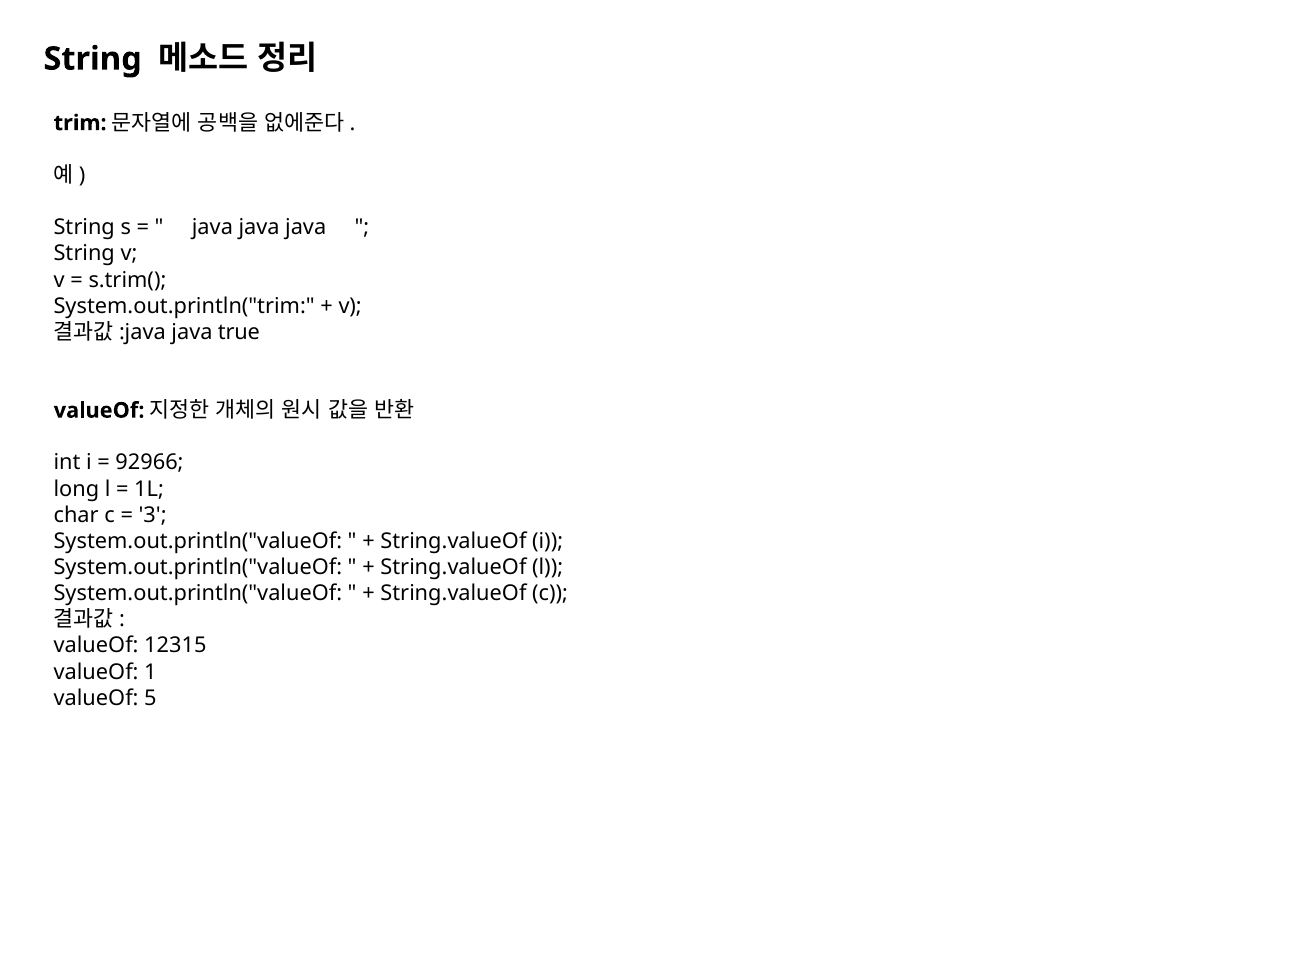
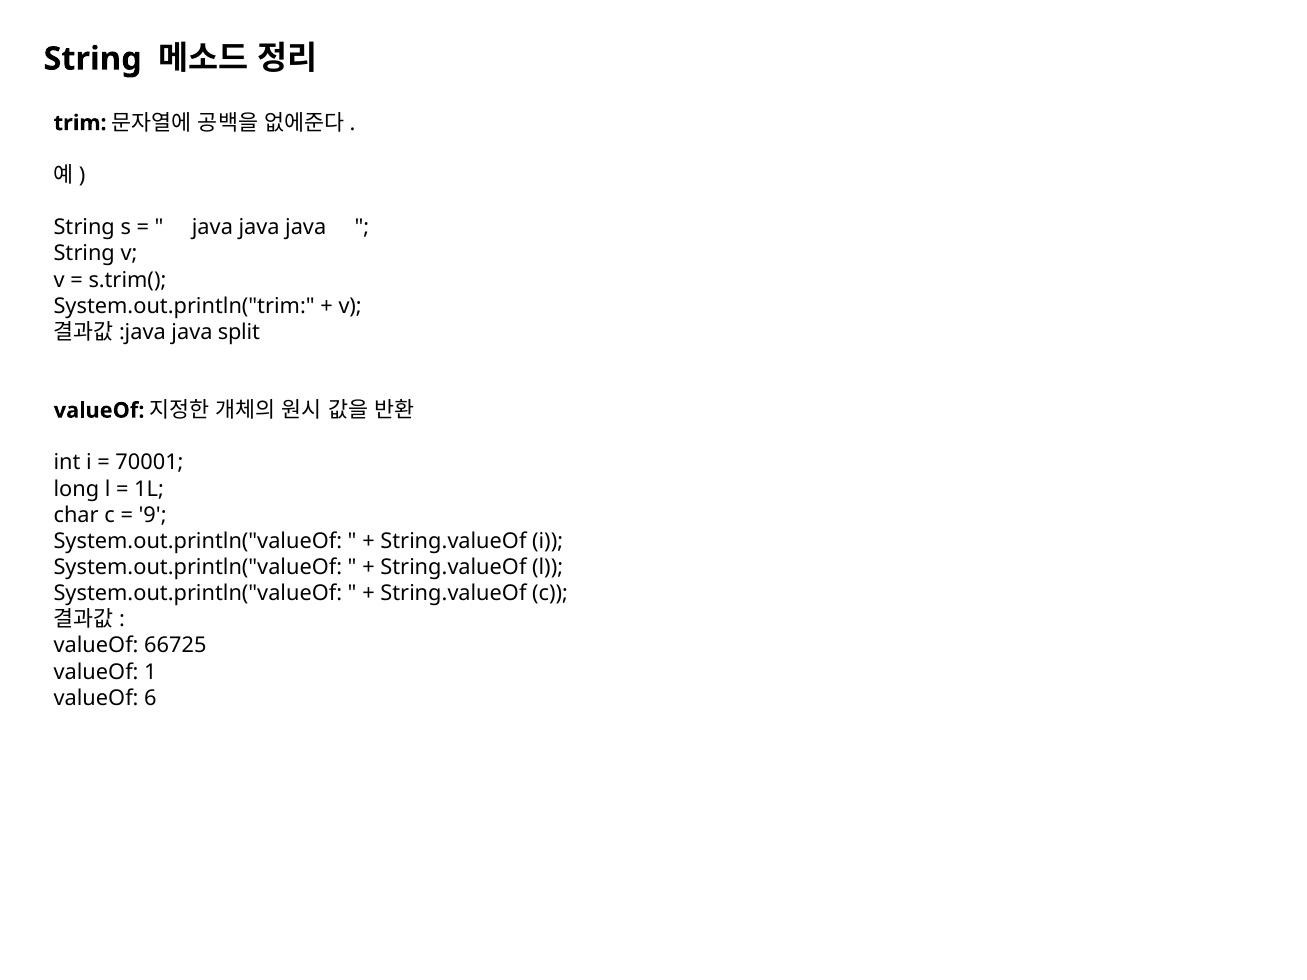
true: true -> split
92966: 92966 -> 70001
3: 3 -> 9
12315: 12315 -> 66725
5: 5 -> 6
